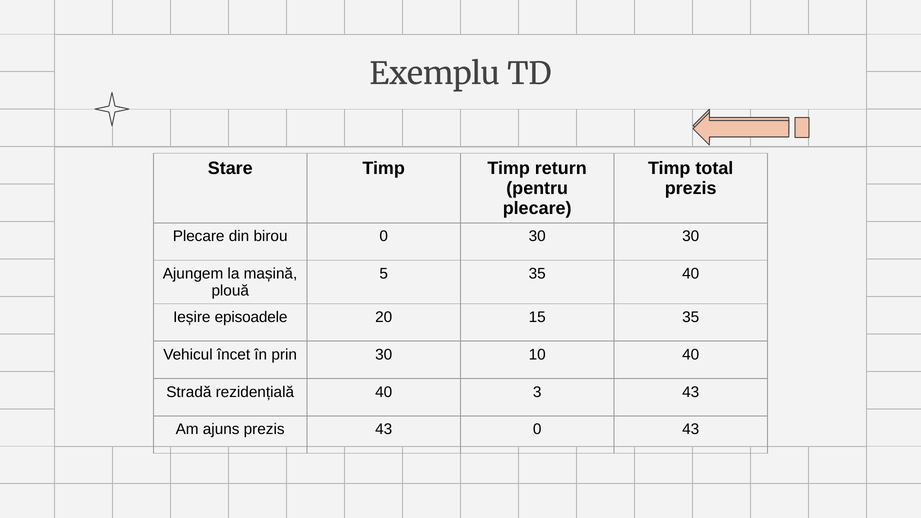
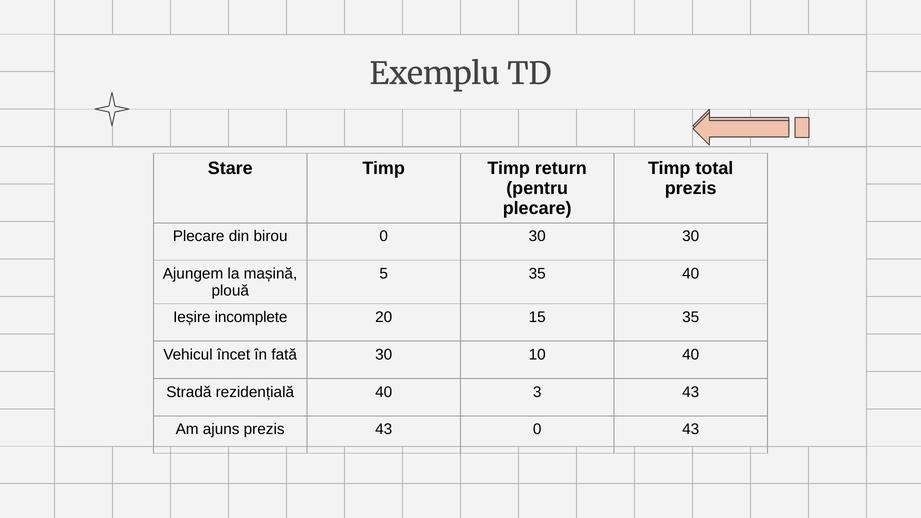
episoadele: episoadele -> incomplete
prin: prin -> fată
